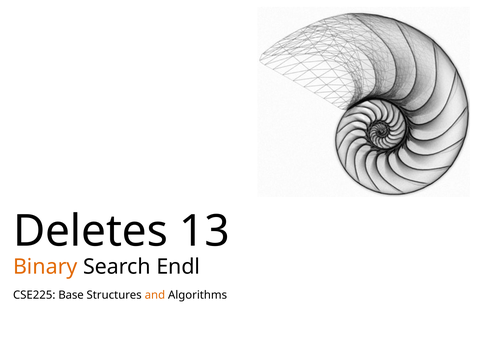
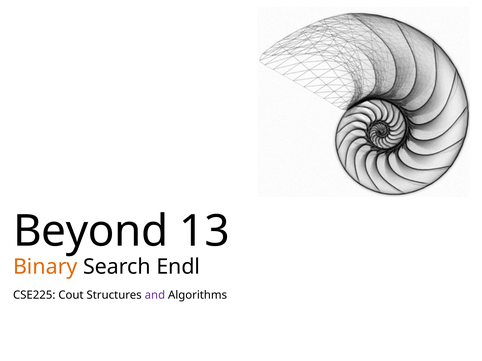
Deletes: Deletes -> Beyond
Base: Base -> Cout
and colour: orange -> purple
